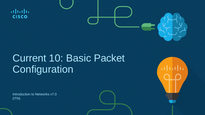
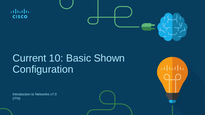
Packet: Packet -> Shown
